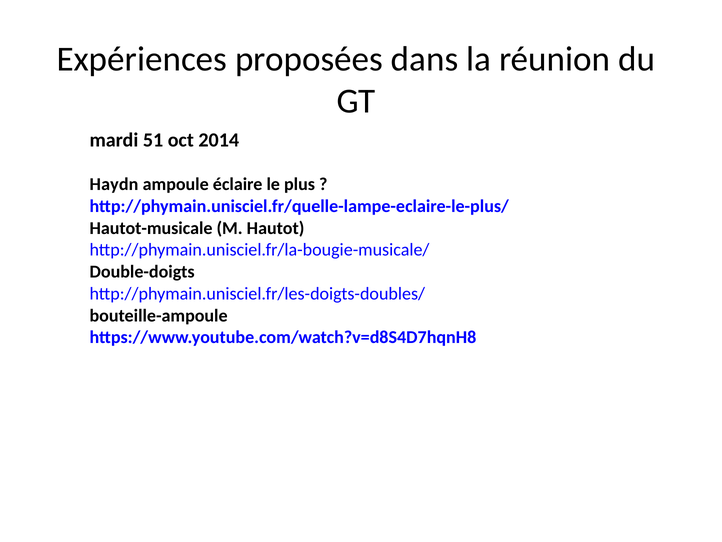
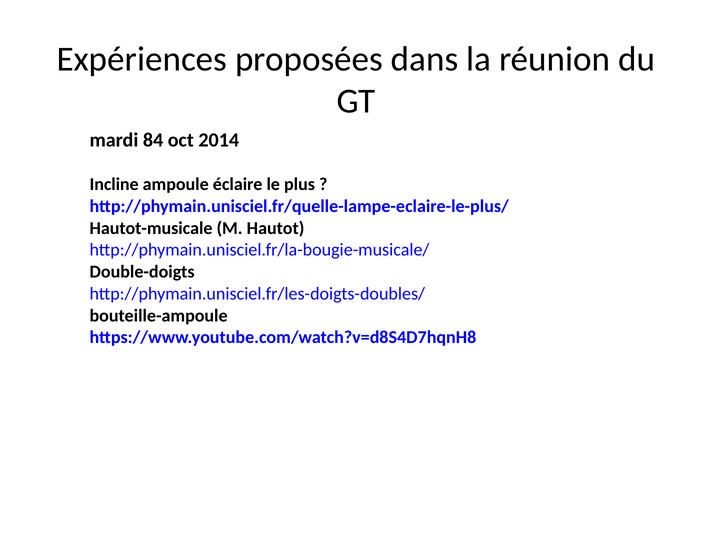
51: 51 -> 84
Haydn: Haydn -> Incline
